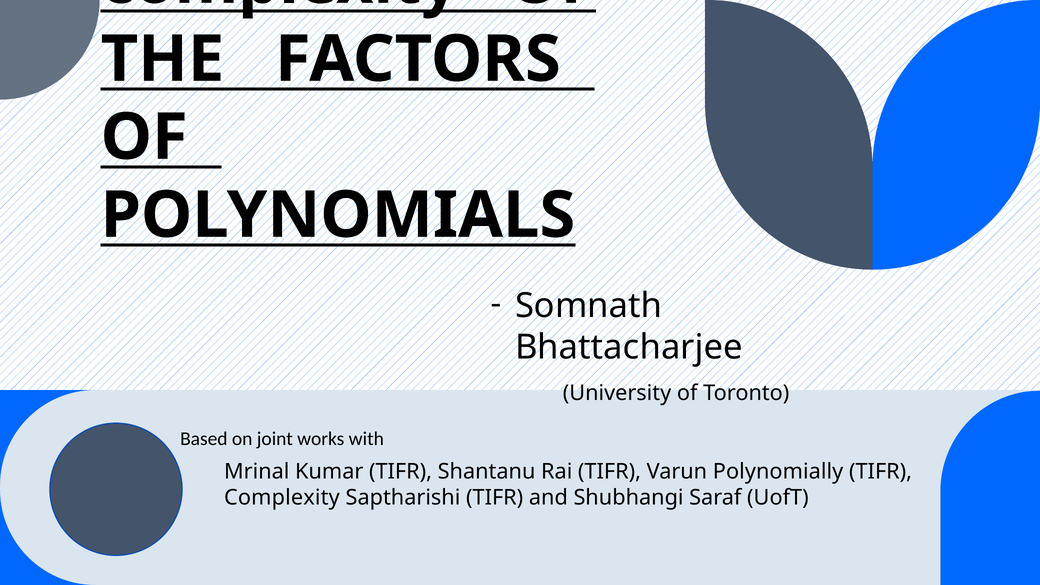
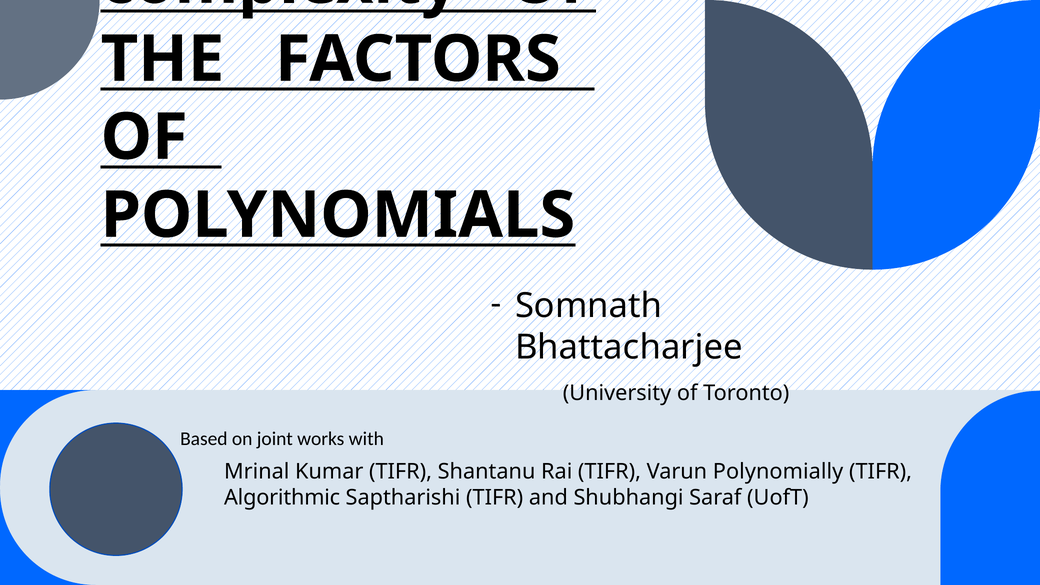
Complexity at (282, 498): Complexity -> Algorithmic
